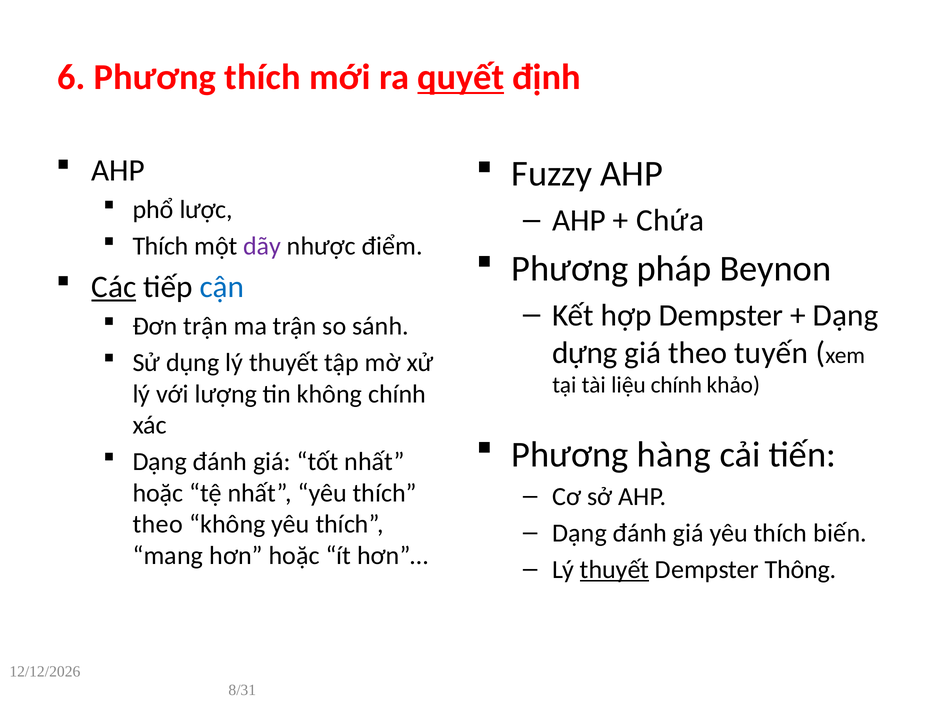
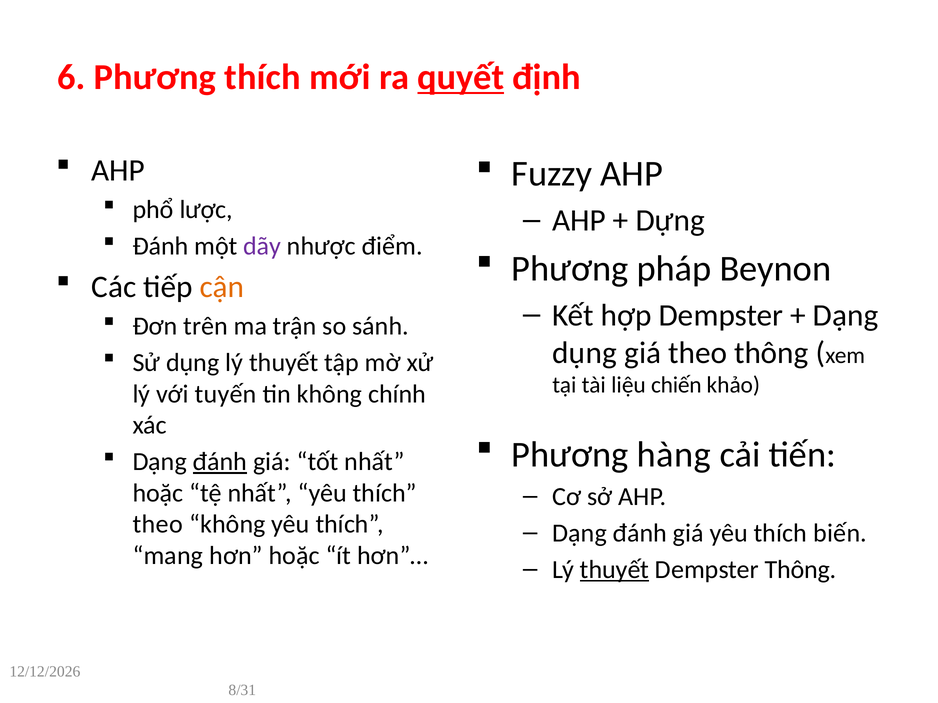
Chứa: Chứa -> Dựng
Thích at (161, 246): Thích -> Đánh
Các underline: present -> none
cận colour: blue -> orange
Đơn trận: trận -> trên
dựng at (585, 353): dựng -> dụng
theo tuyến: tuyến -> thông
liệu chính: chính -> chiến
lượng: lượng -> tuyến
đánh at (220, 462) underline: none -> present
